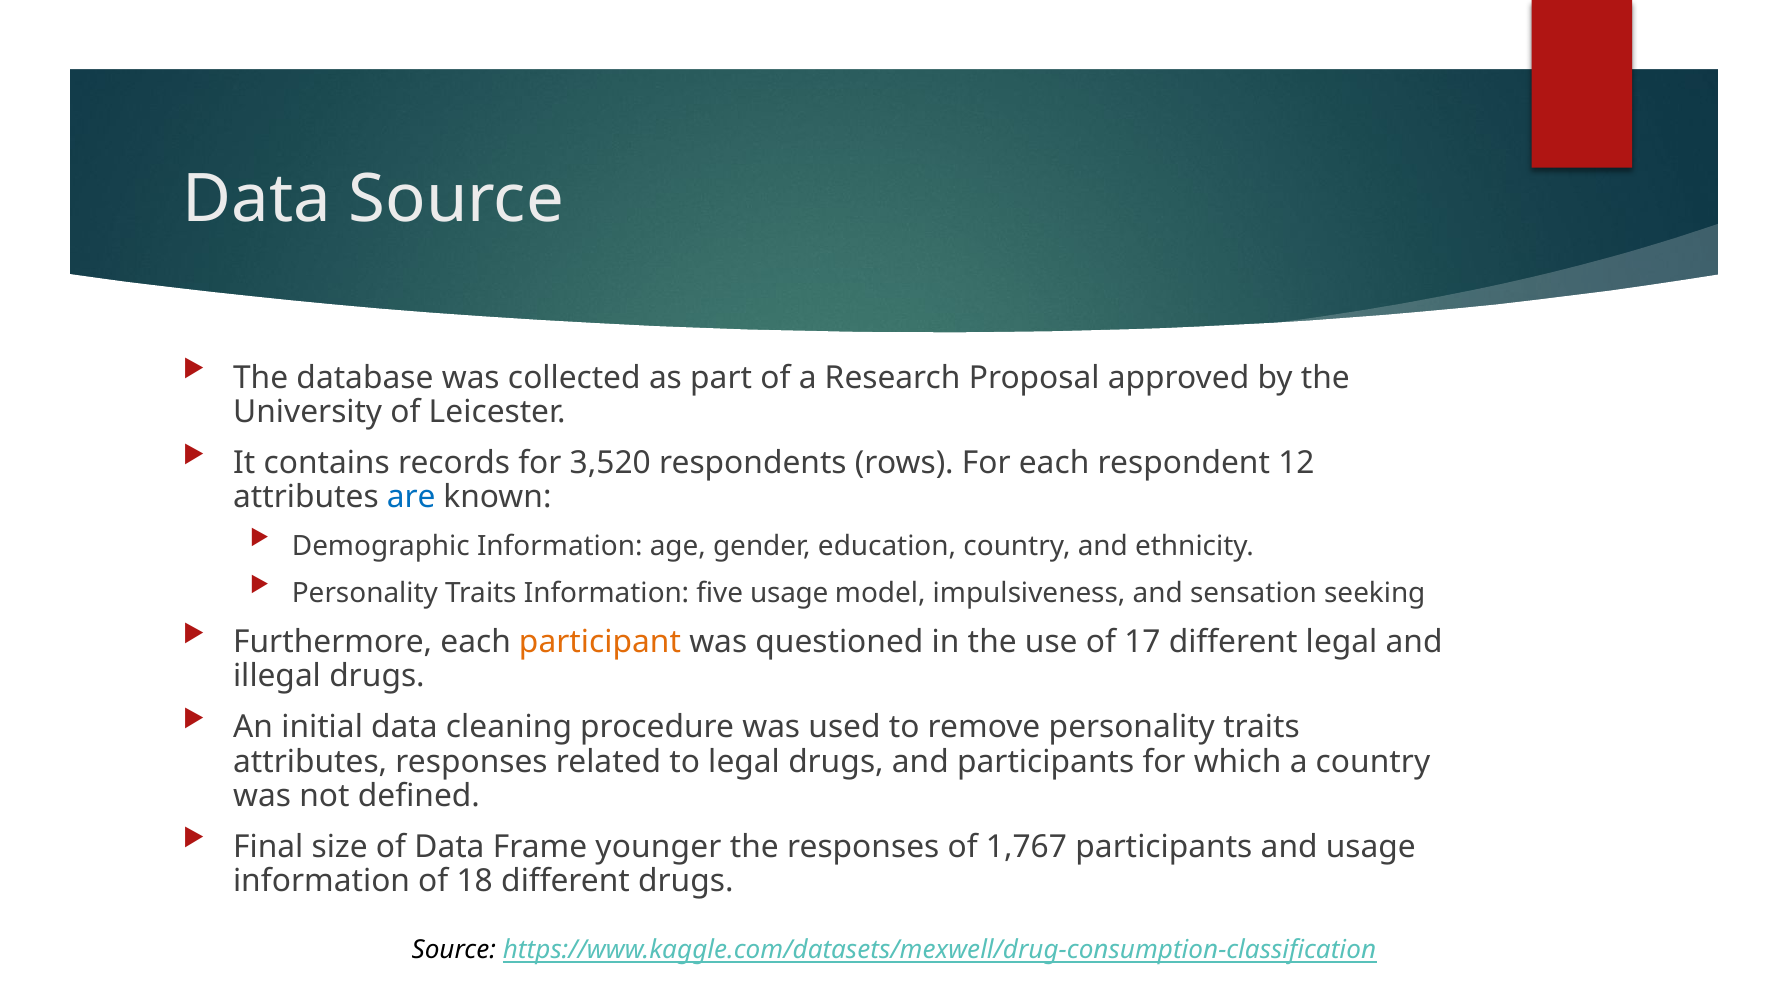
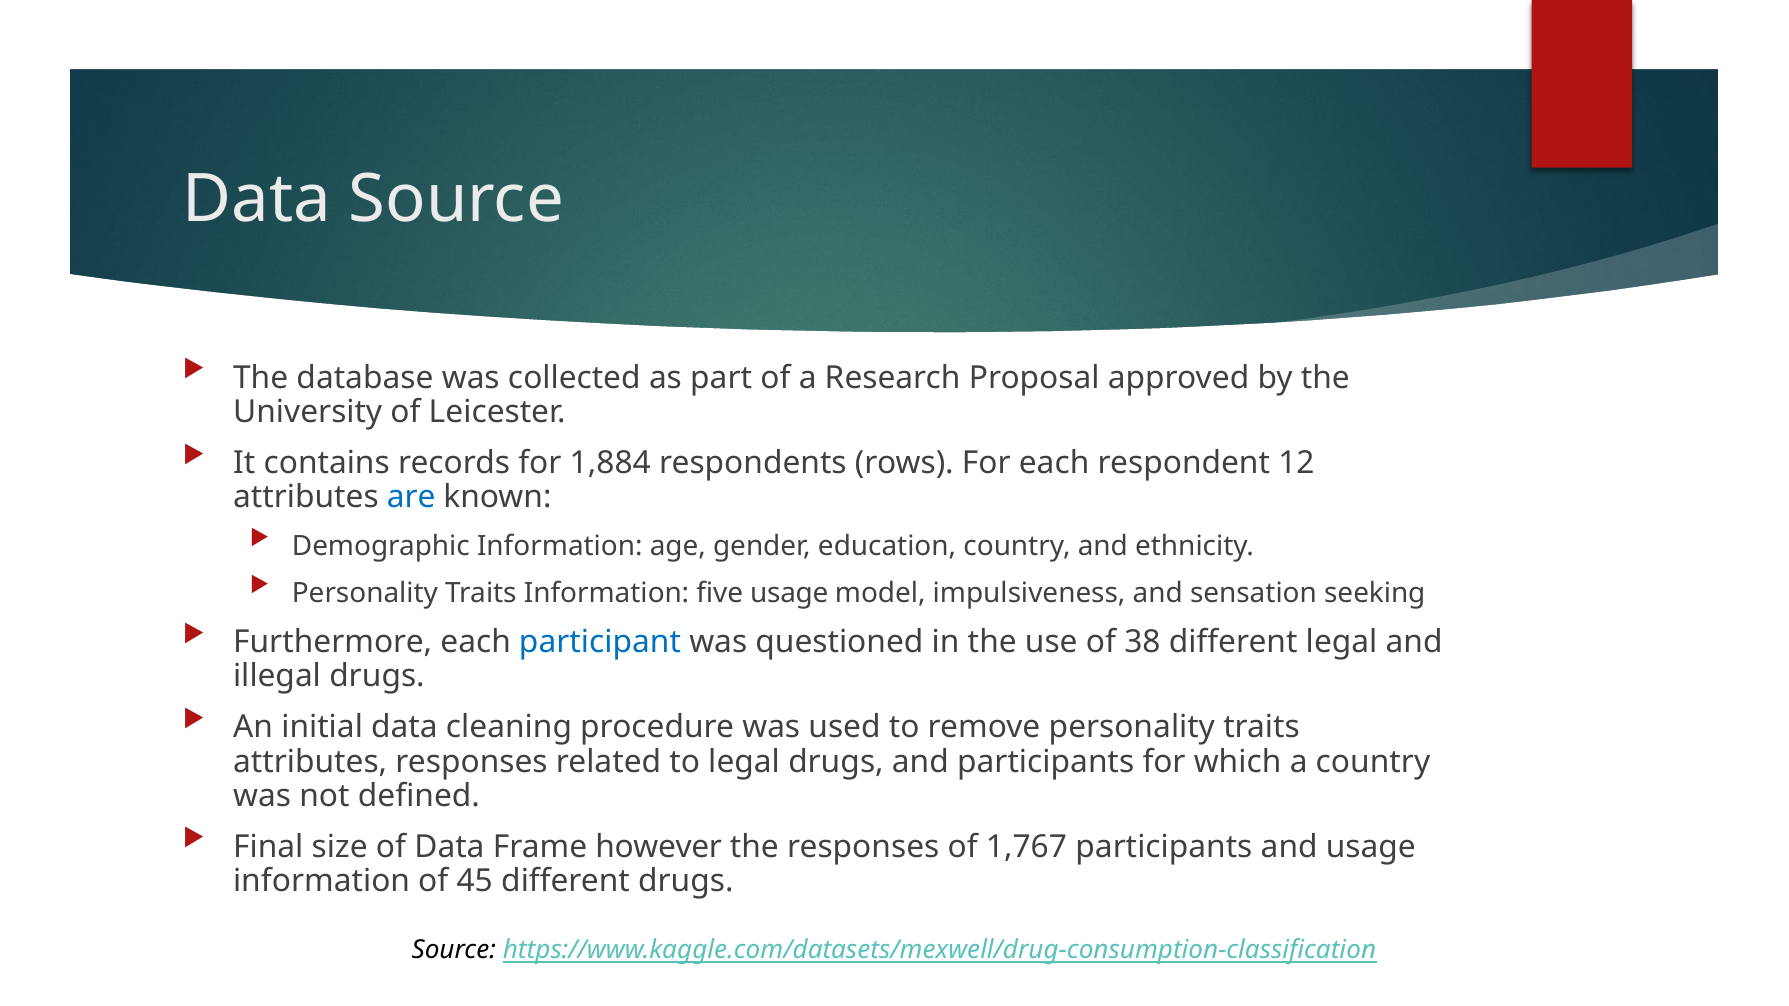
3,520: 3,520 -> 1,884
participant colour: orange -> blue
17: 17 -> 38
younger: younger -> however
18: 18 -> 45
